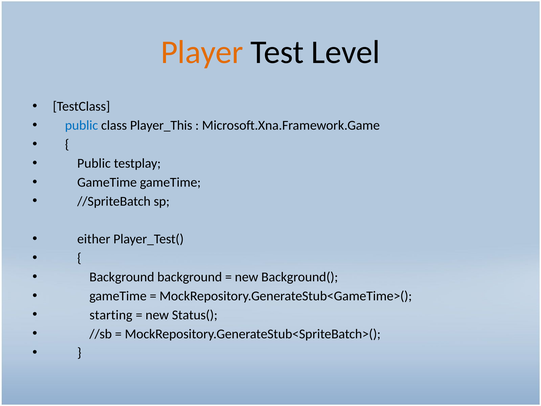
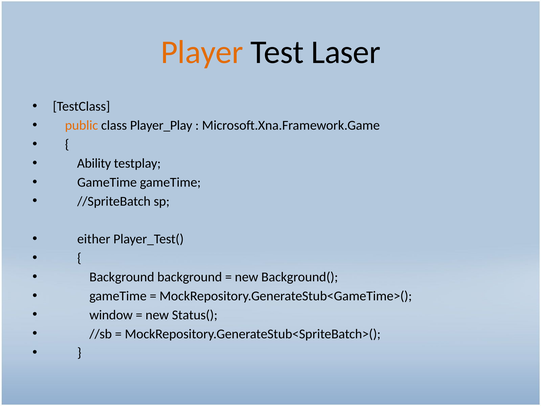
Level: Level -> Laser
public at (82, 125) colour: blue -> orange
Player_This: Player_This -> Player_Play
Public at (94, 163): Public -> Ability
starting: starting -> window
